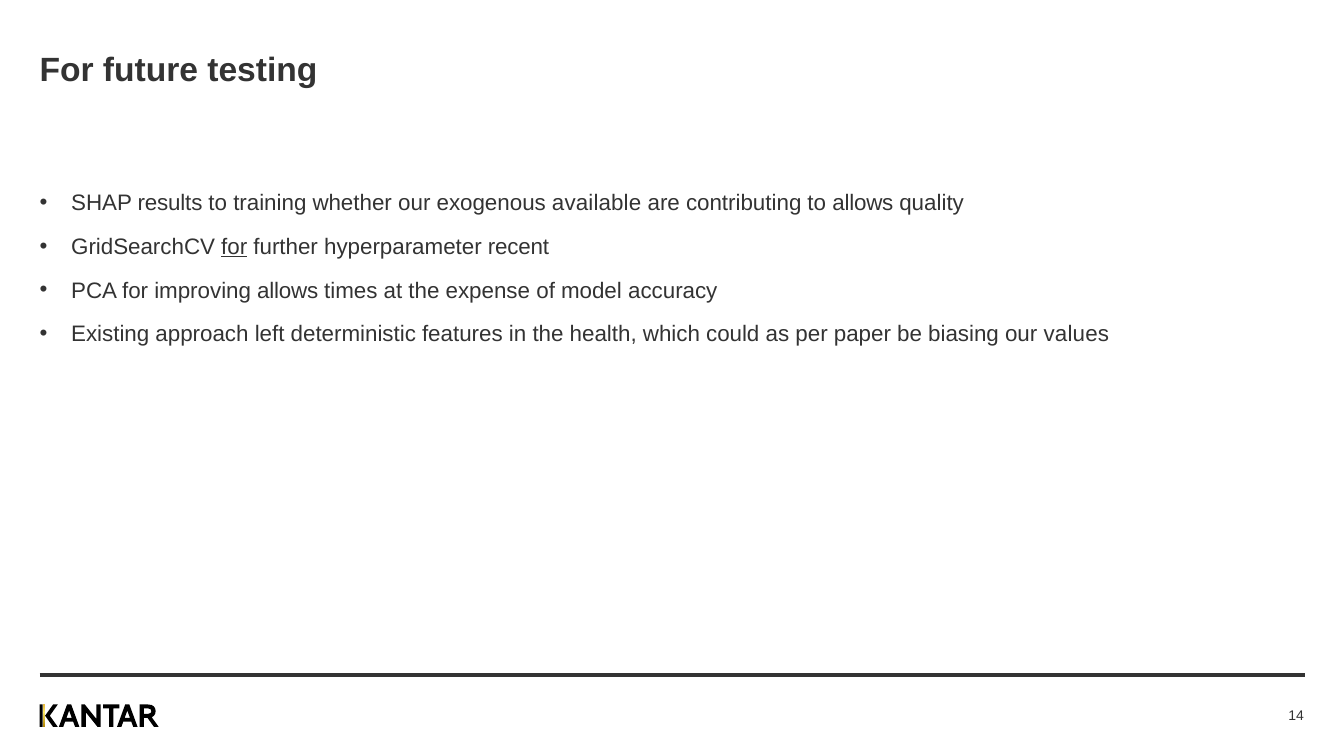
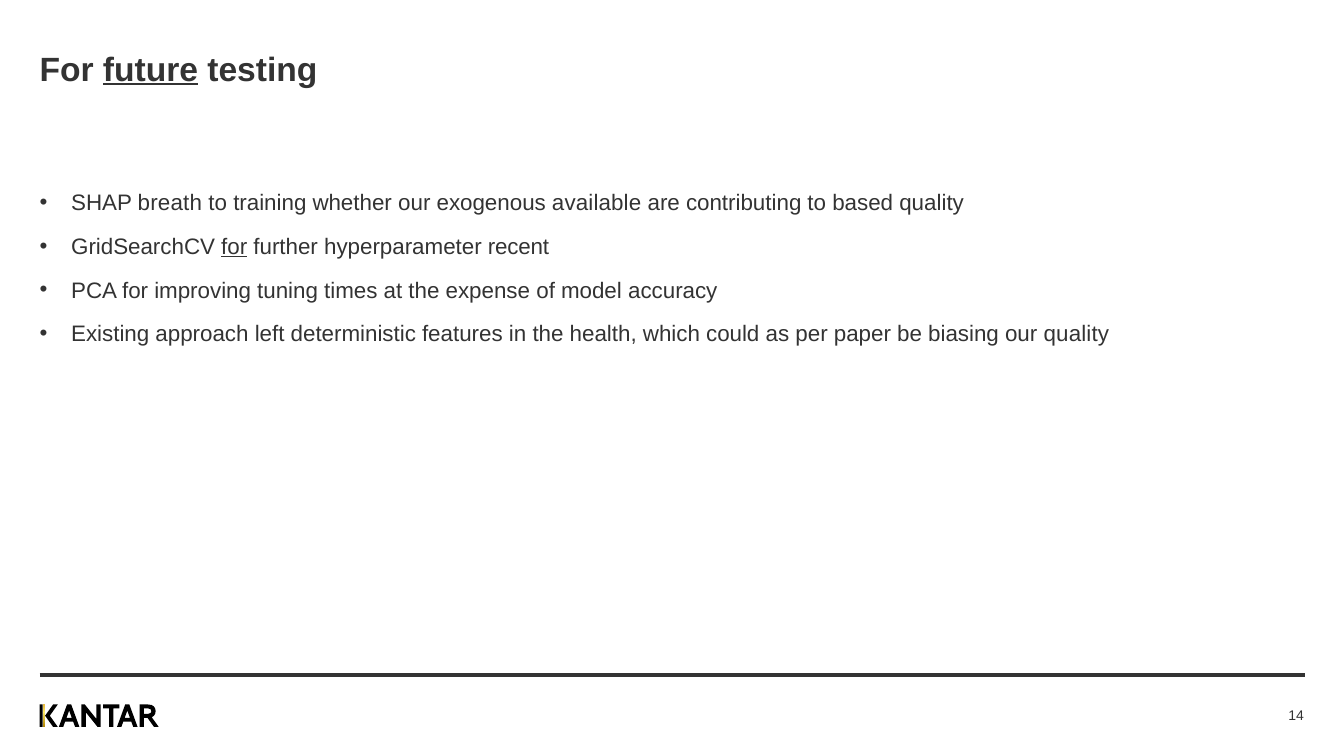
future underline: none -> present
results: results -> breath
to allows: allows -> based
improving allows: allows -> tuning
our values: values -> quality
